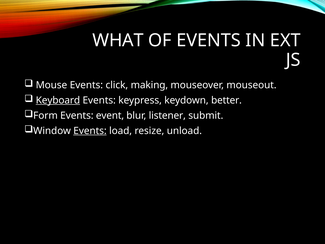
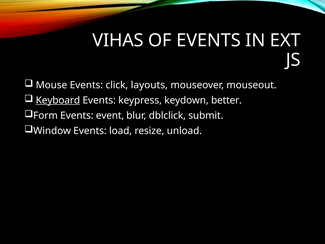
WHAT: WHAT -> VIHAS
making: making -> layouts
listener: listener -> dblclick
Events at (90, 131) underline: present -> none
